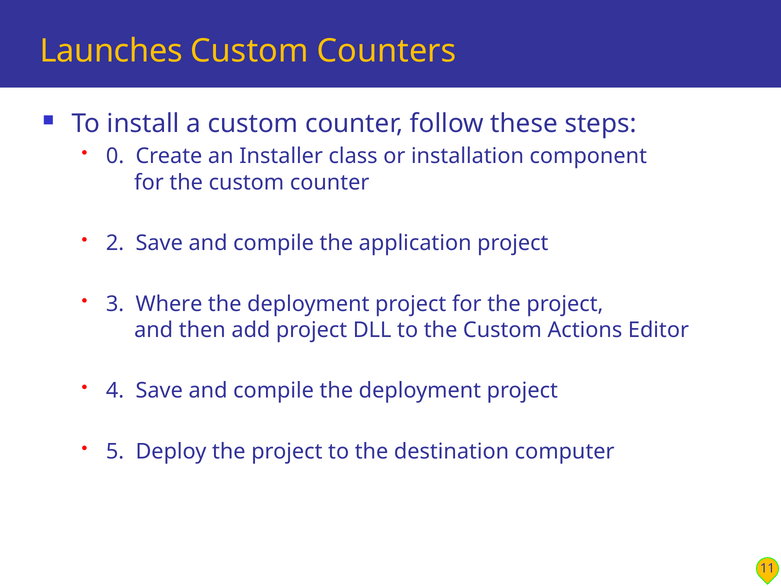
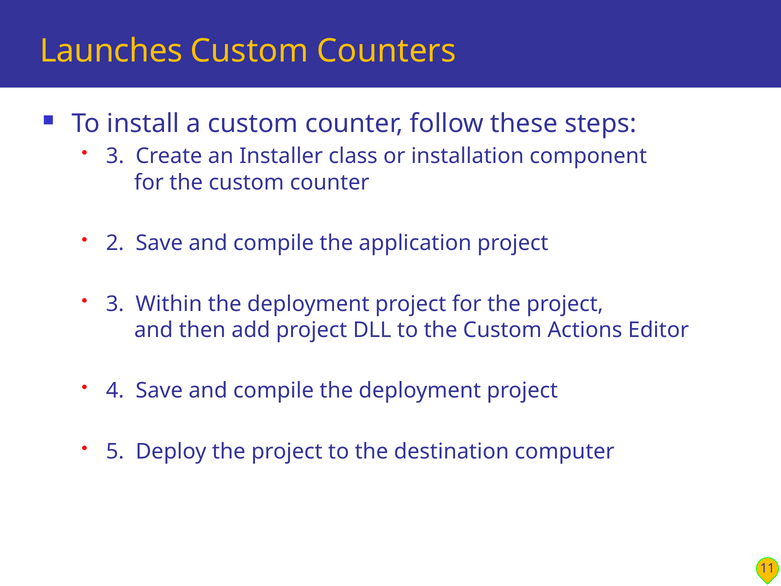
0 at (115, 156): 0 -> 3
Where: Where -> Within
